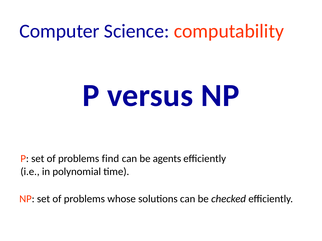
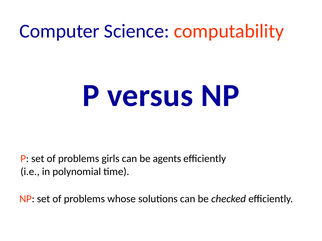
find: find -> girls
